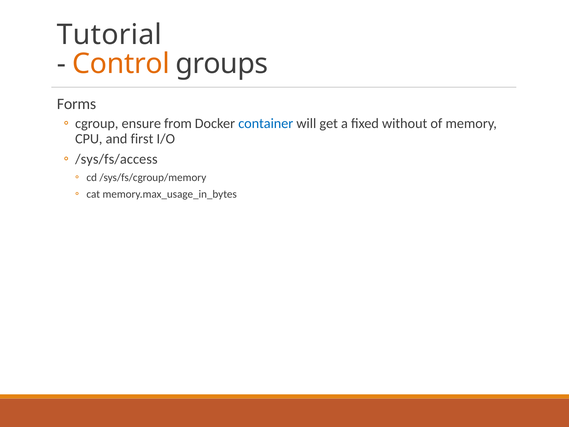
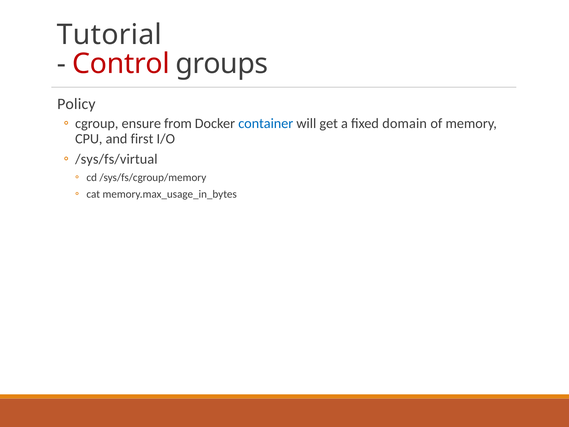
Control colour: orange -> red
Forms: Forms -> Policy
without: without -> domain
/sys/fs/access: /sys/fs/access -> /sys/fs/virtual
